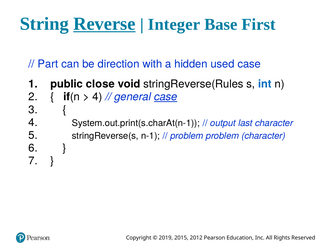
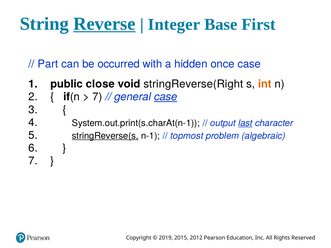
direction: direction -> occurred
used: used -> once
stringReverse(Rules: stringReverse(Rules -> stringReverse(Right
int colour: blue -> orange
4 at (97, 97): 4 -> 7
last underline: none -> present
stringReverse(s underline: none -> present
problem at (187, 136): problem -> topmost
problem character: character -> algebraic
